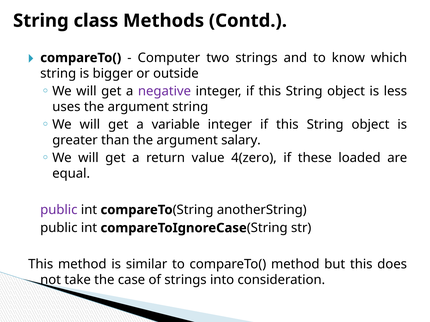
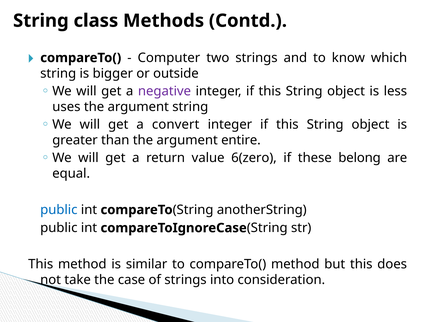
variable: variable -> convert
salary: salary -> entire
4(zero: 4(zero -> 6(zero
loaded: loaded -> belong
public at (59, 210) colour: purple -> blue
